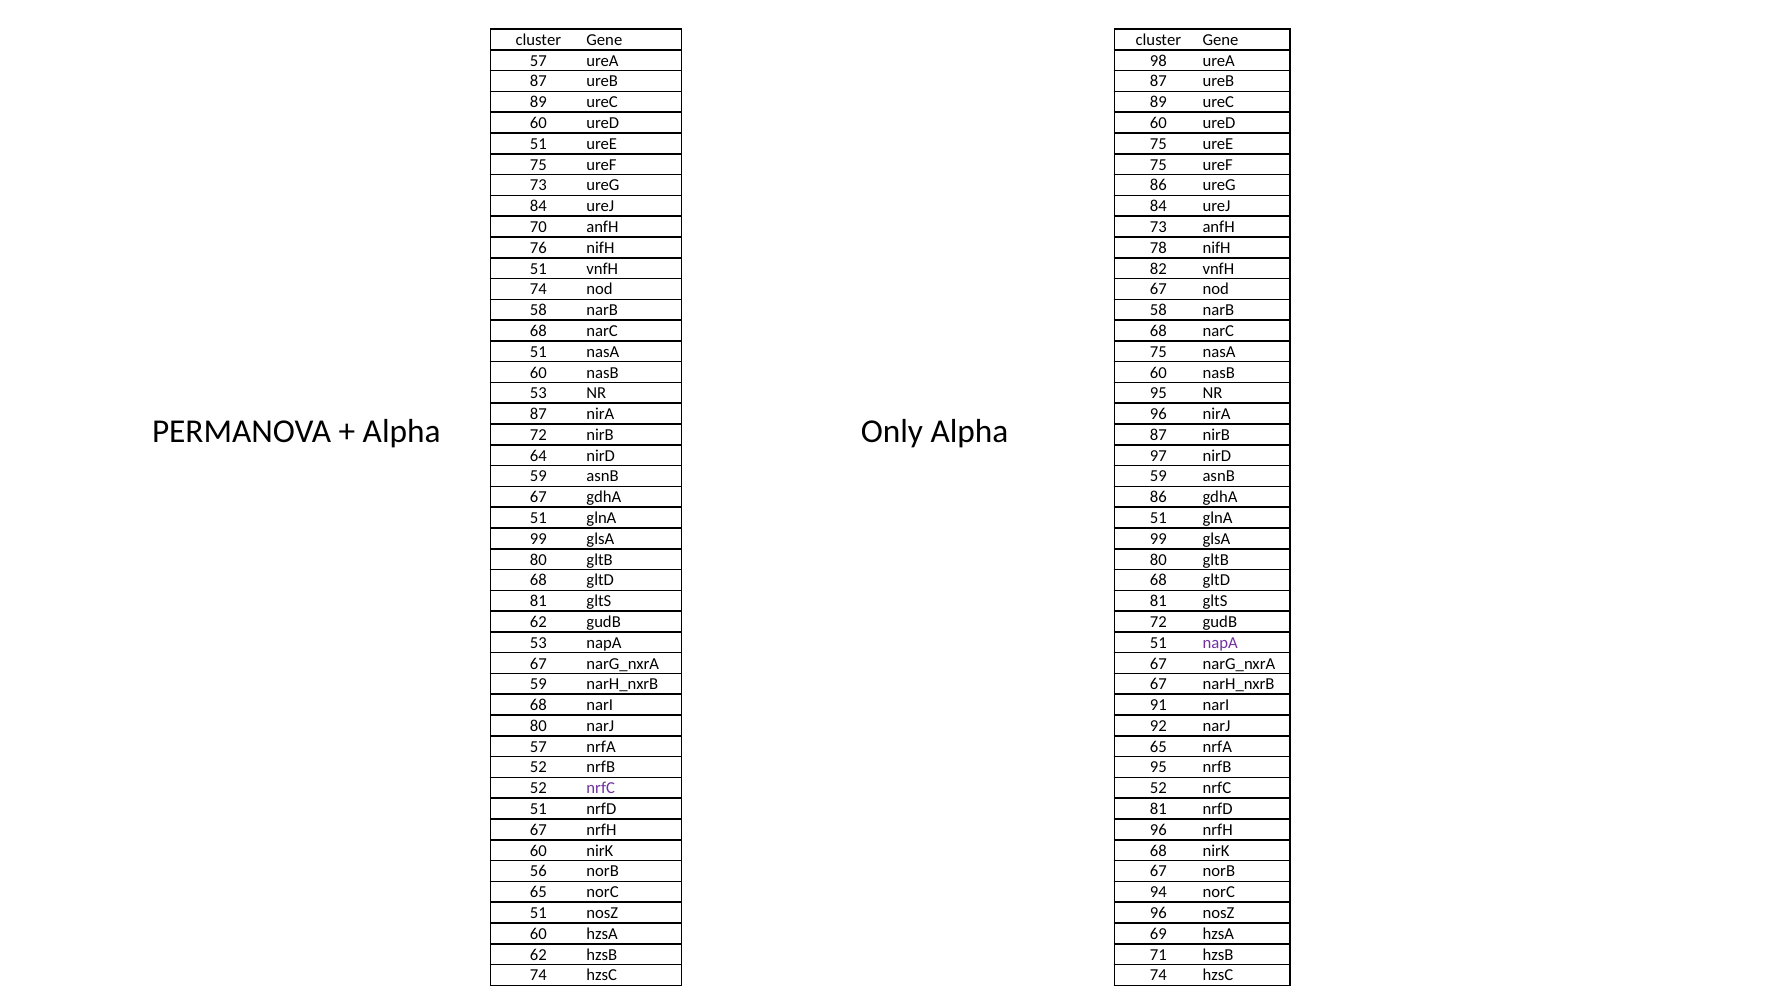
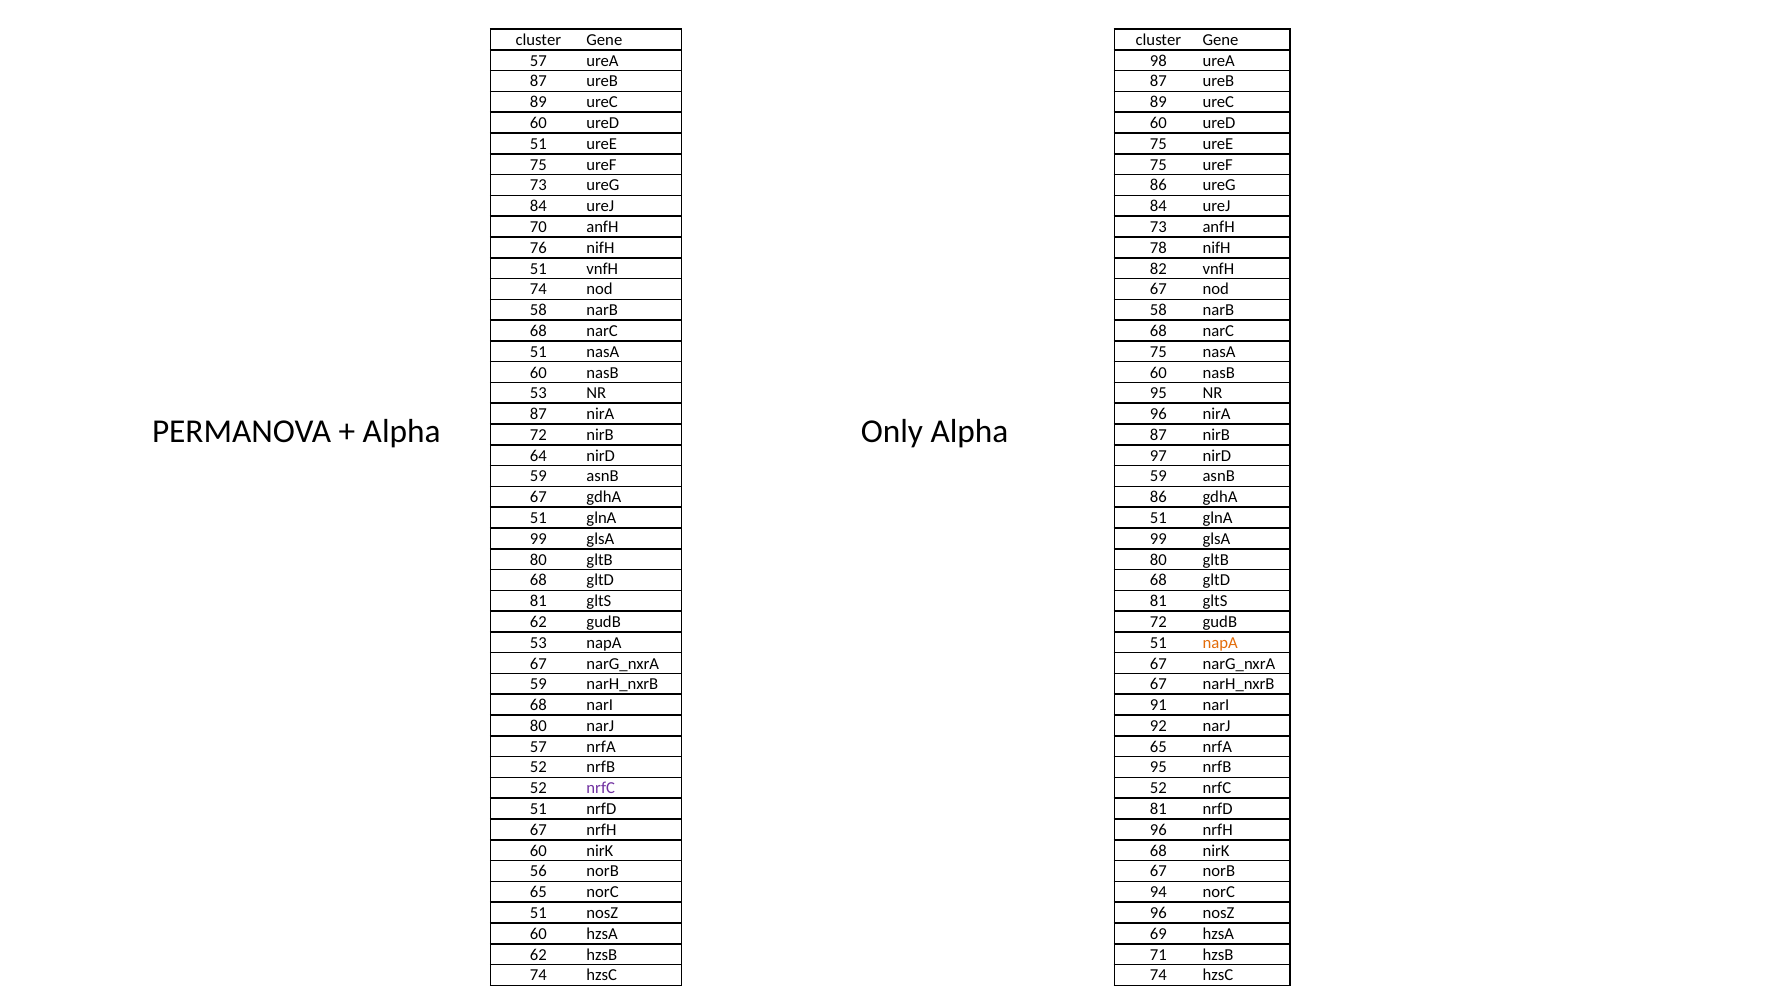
napA at (1220, 643) colour: purple -> orange
